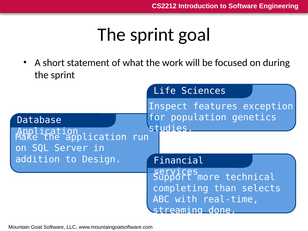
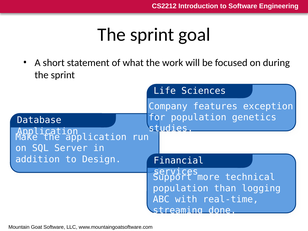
Inspect: Inspect -> Company
completing at (181, 188): completing -> population
selects: selects -> logging
